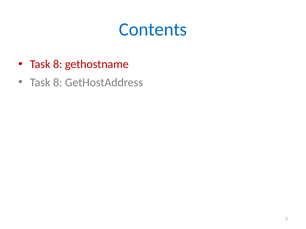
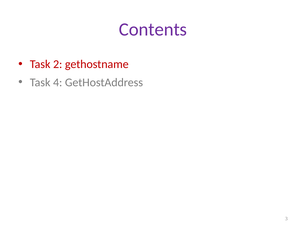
Contents colour: blue -> purple
8 at (58, 64): 8 -> 2
8 at (58, 83): 8 -> 4
